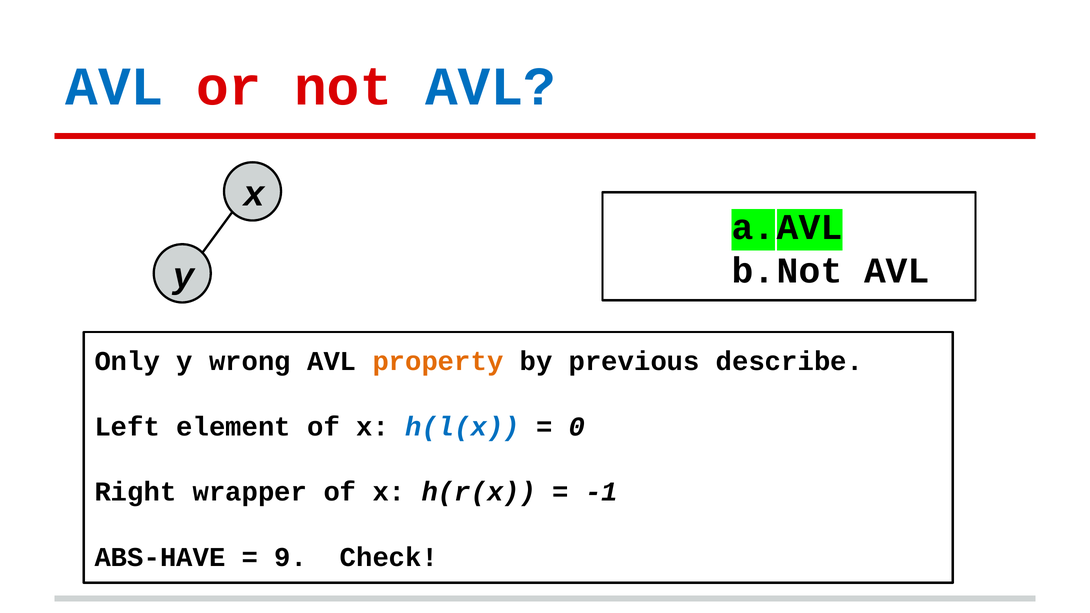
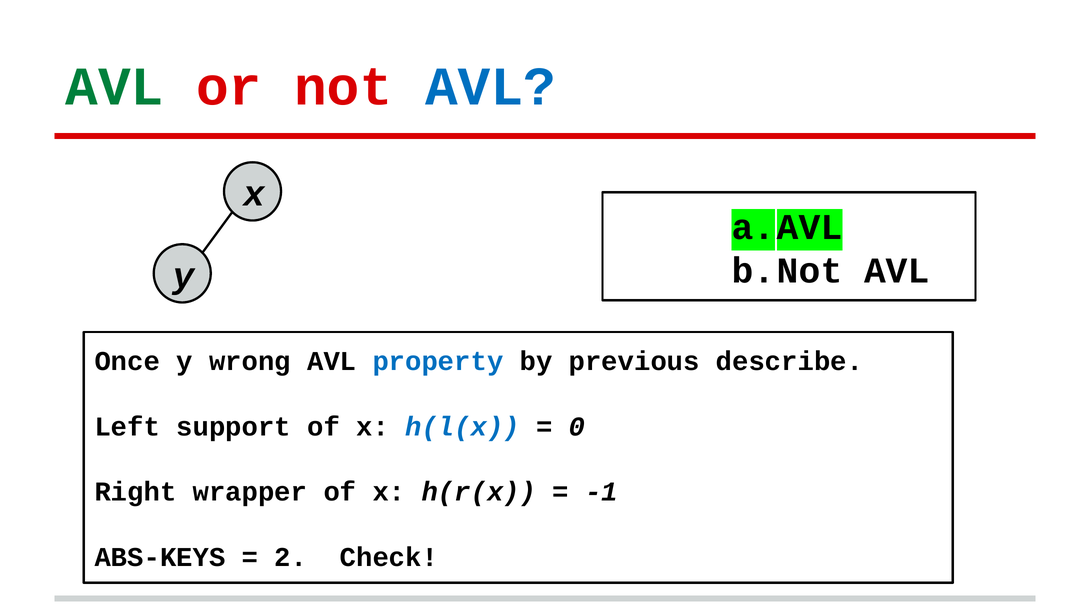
AVL at (114, 87) colour: blue -> green
Only: Only -> Once
property colour: orange -> blue
element: element -> support
ABS-HAVE: ABS-HAVE -> ABS-KEYS
9: 9 -> 2
